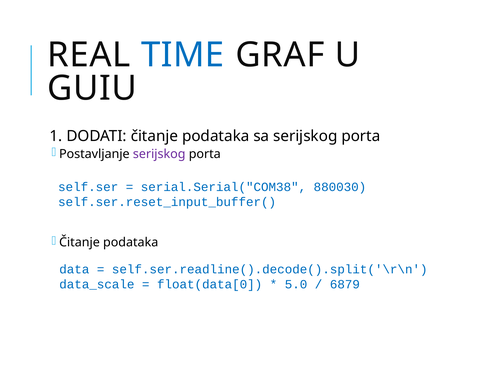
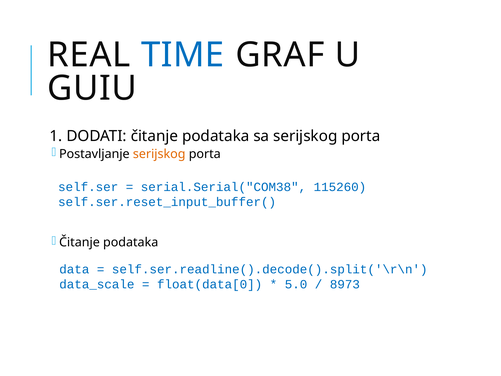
serijskog at (159, 154) colour: purple -> orange
880030: 880030 -> 115260
6879: 6879 -> 8973
